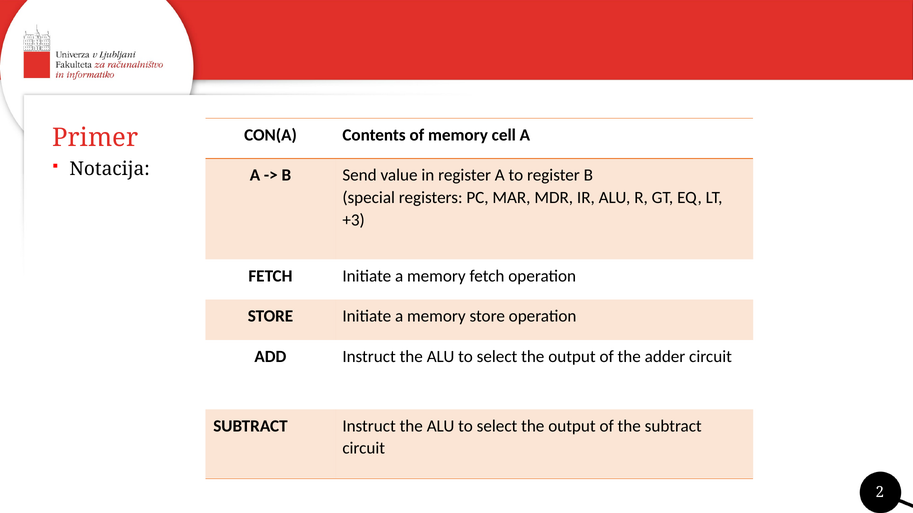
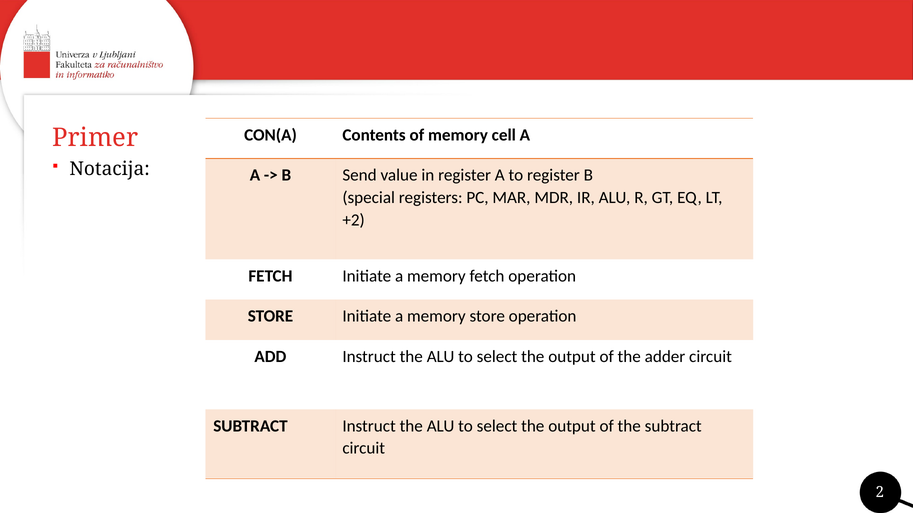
+3: +3 -> +2
